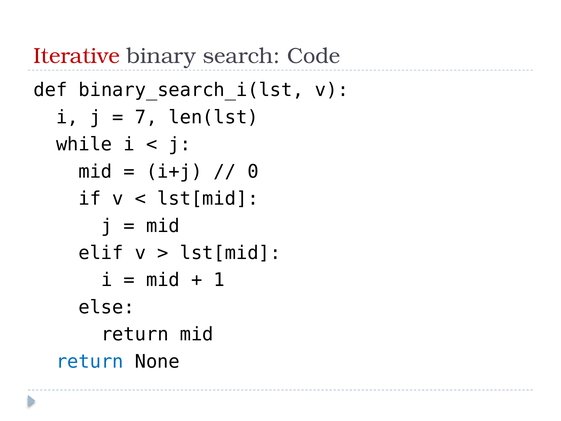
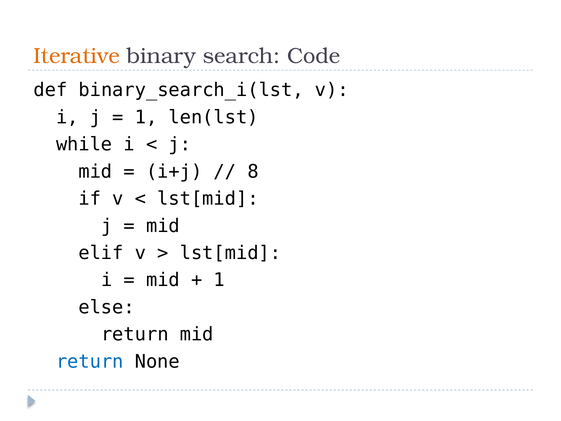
Iterative colour: red -> orange
7 at (146, 117): 7 -> 1
0: 0 -> 8
